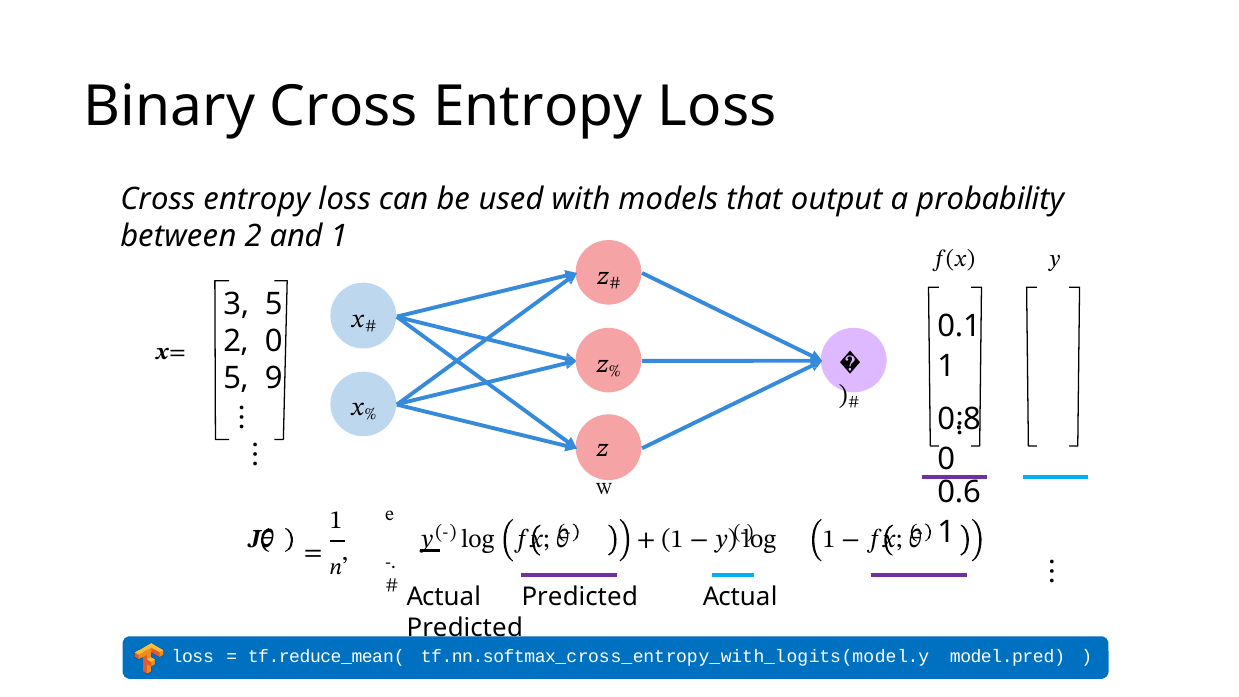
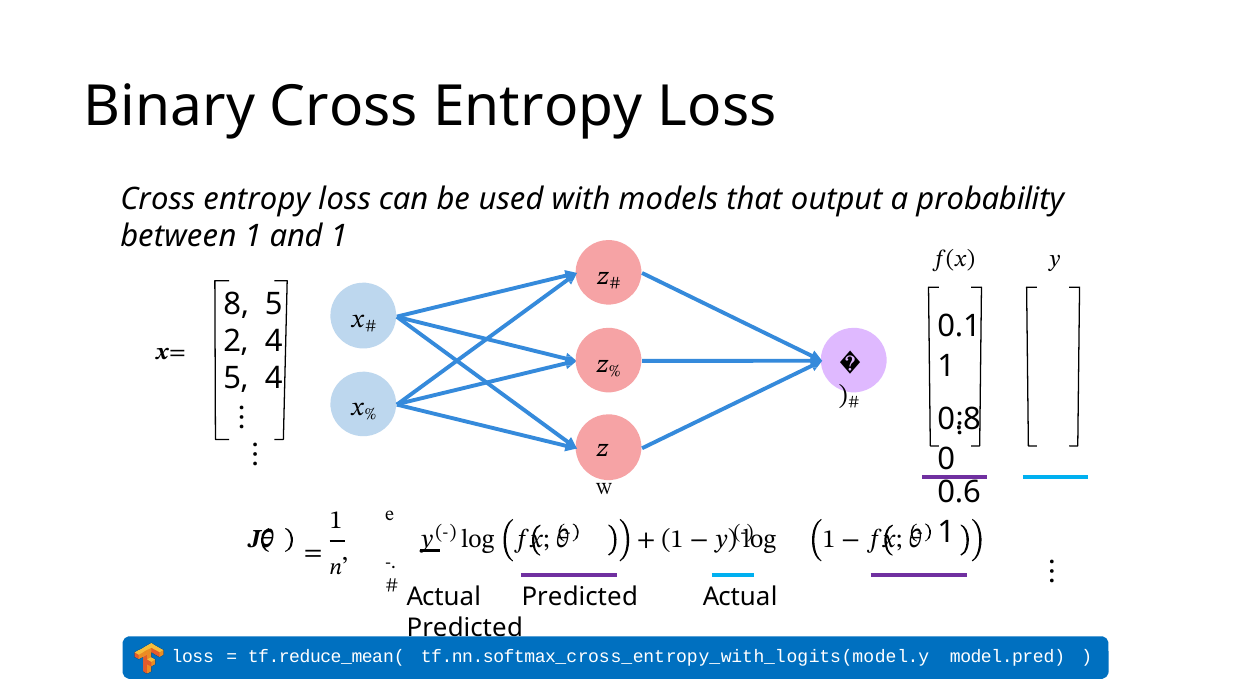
between 2: 2 -> 1
3: 3 -> 8
2 0: 0 -> 4
5 9: 9 -> 4
